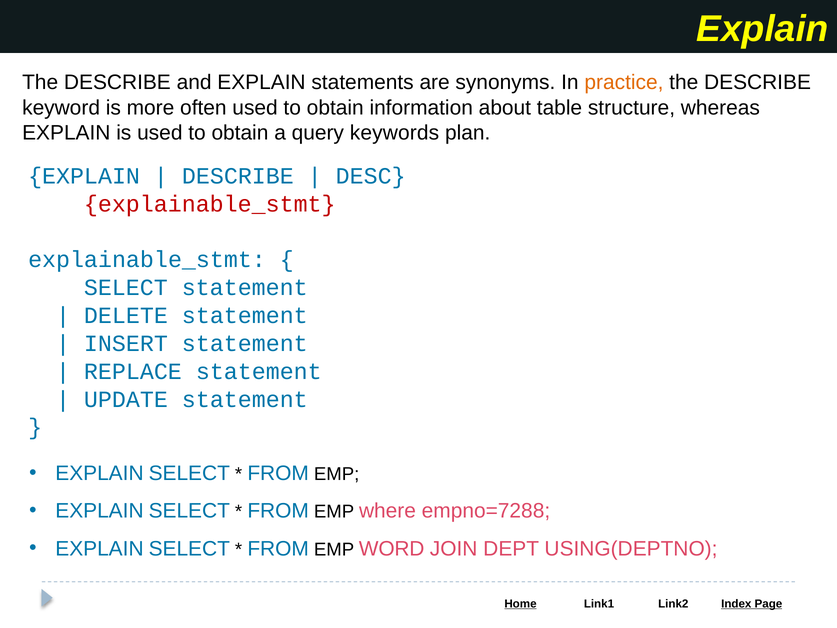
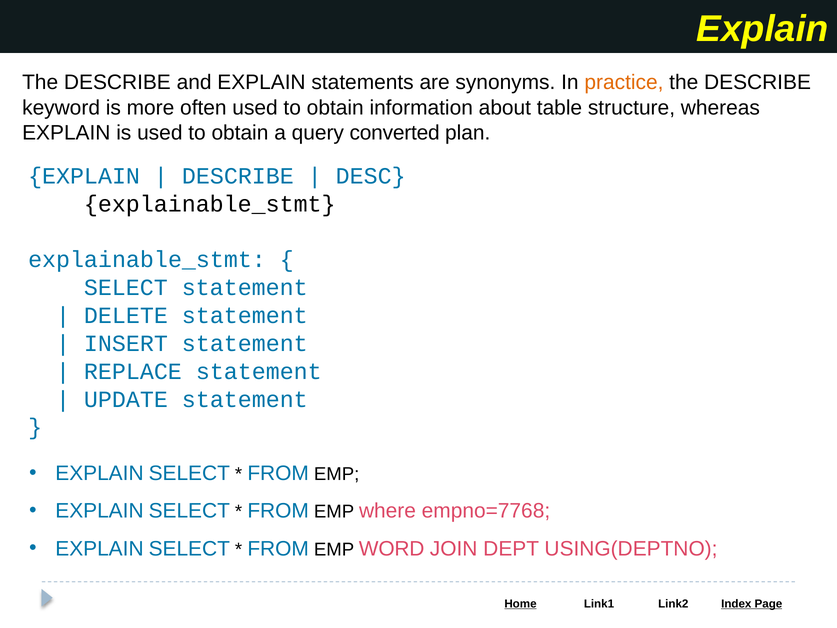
keywords: keywords -> converted
explainable_stmt at (210, 204) colour: red -> black
empno=7288: empno=7288 -> empno=7768
